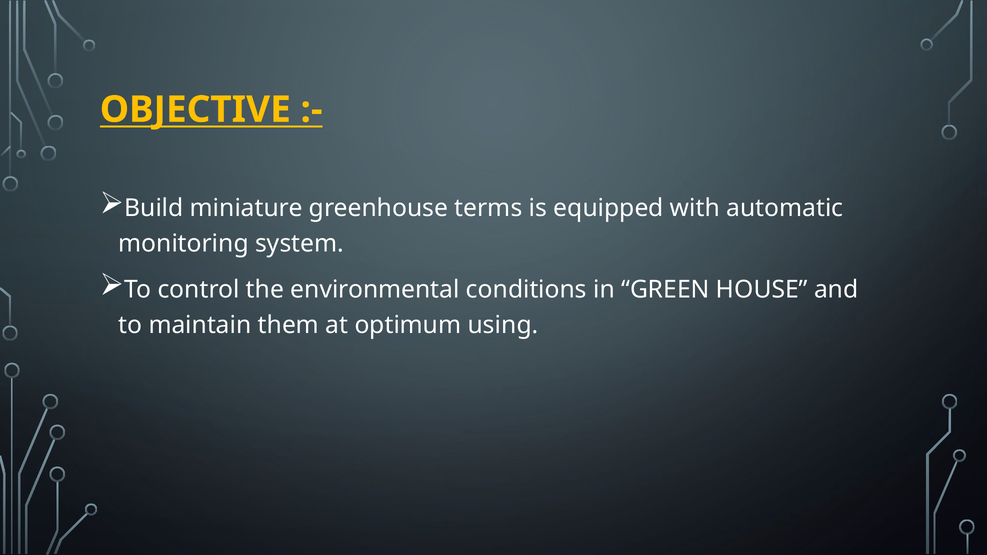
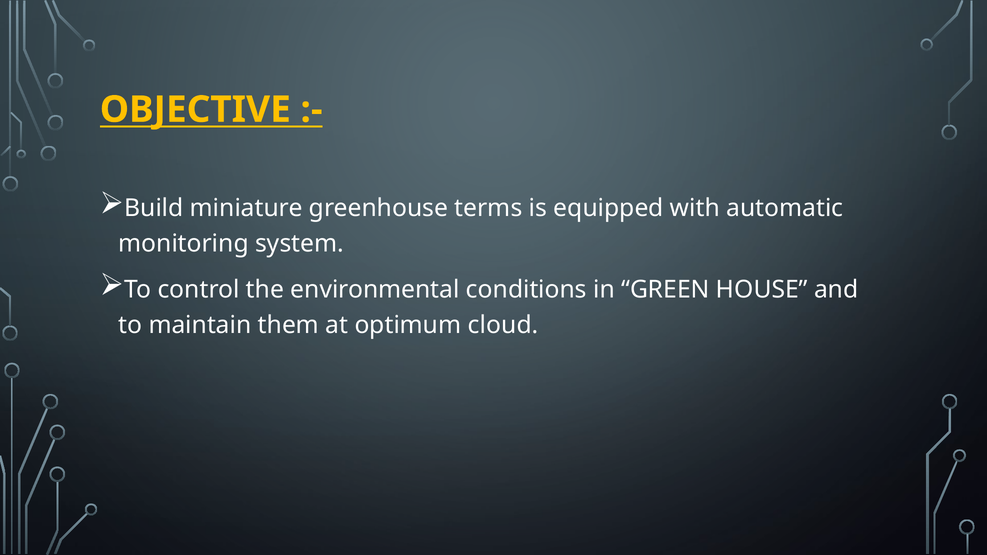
using: using -> cloud
